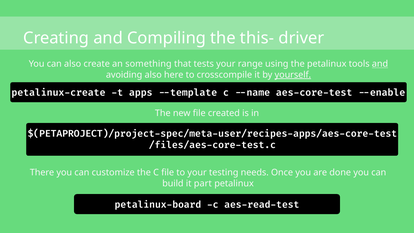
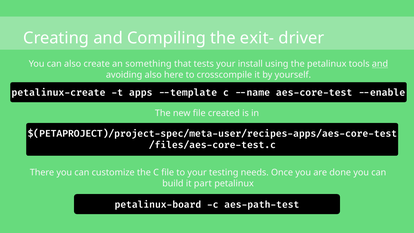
this-: this- -> exit-
range: range -> install
yourself underline: present -> none
aes-read-test: aes-read-test -> aes-path-test
